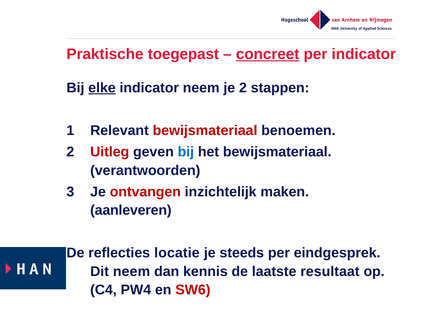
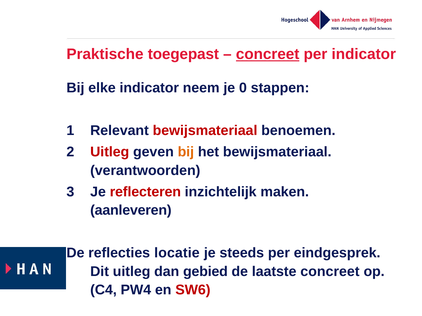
elke underline: present -> none
je 2: 2 -> 0
bij at (186, 152) colour: blue -> orange
ontvangen: ontvangen -> reflecteren
Dit neem: neem -> uitleg
kennis: kennis -> gebied
laatste resultaat: resultaat -> concreet
